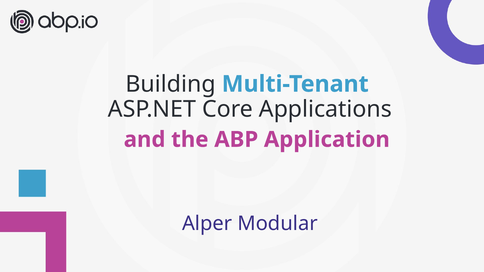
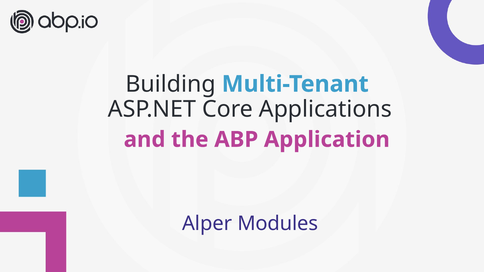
Modular: Modular -> Modules
